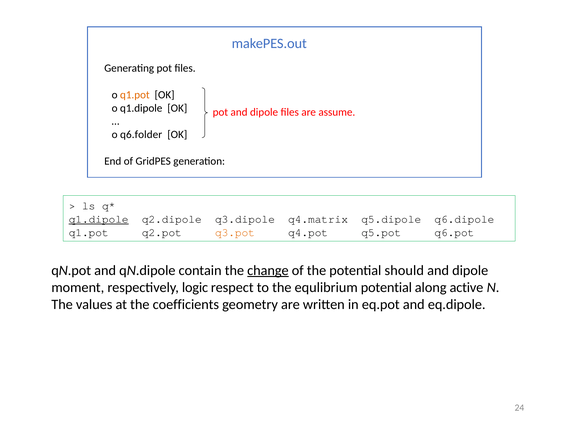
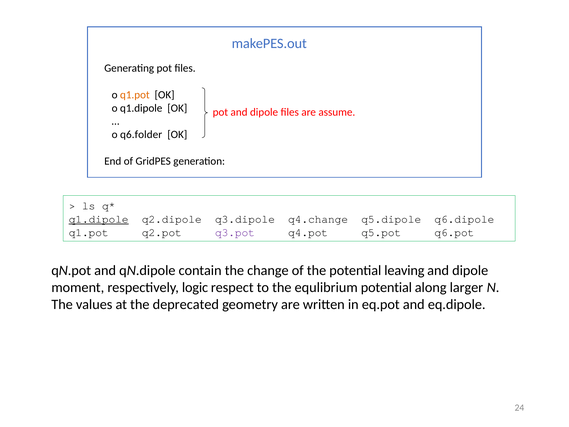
q4.matrix: q4.matrix -> q4.change
q3.pot colour: orange -> purple
change underline: present -> none
should: should -> leaving
active: active -> larger
coefficients: coefficients -> deprecated
